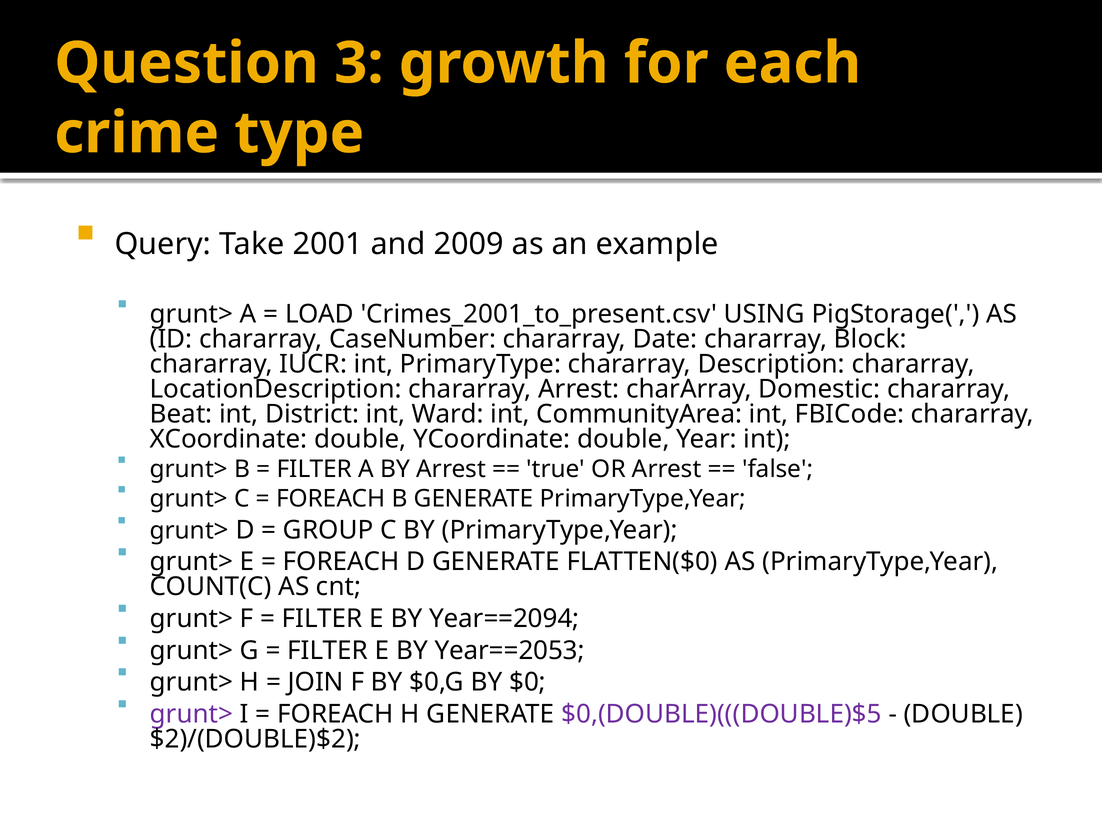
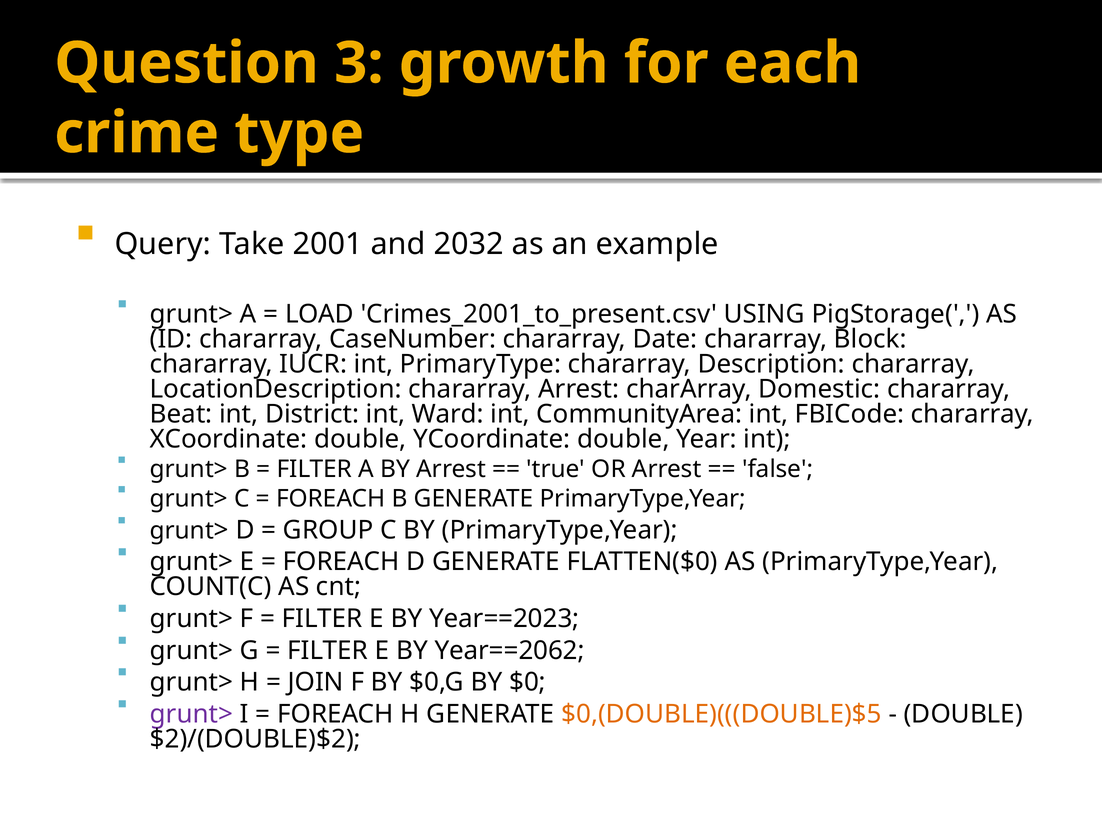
2009: 2009 -> 2032
Year==2094: Year==2094 -> Year==2023
Year==2053: Year==2053 -> Year==2062
$0,(DOUBLE)(((DOUBLE)$5 colour: purple -> orange
